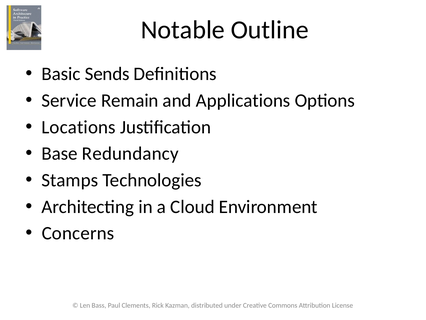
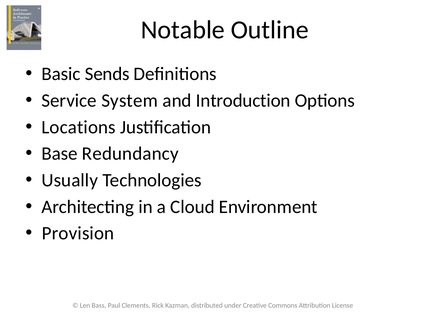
Remain: Remain -> System
Applications: Applications -> Introduction
Stamps: Stamps -> Usually
Concerns: Concerns -> Provision
